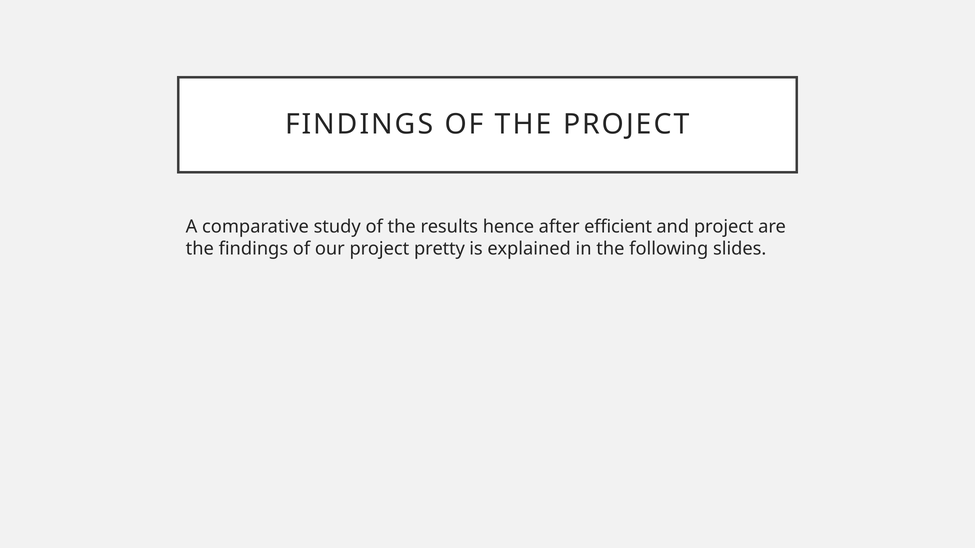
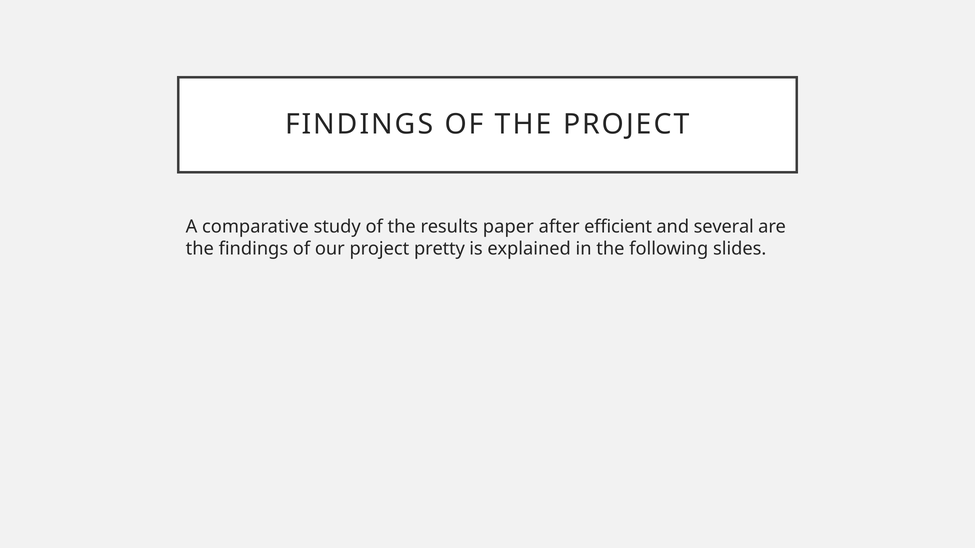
hence: hence -> paper
and project: project -> several
